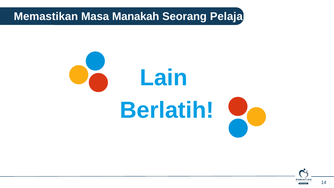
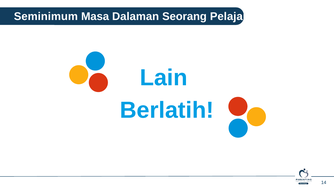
Memastikan: Memastikan -> Seminimum
Manakah: Manakah -> Dalaman
